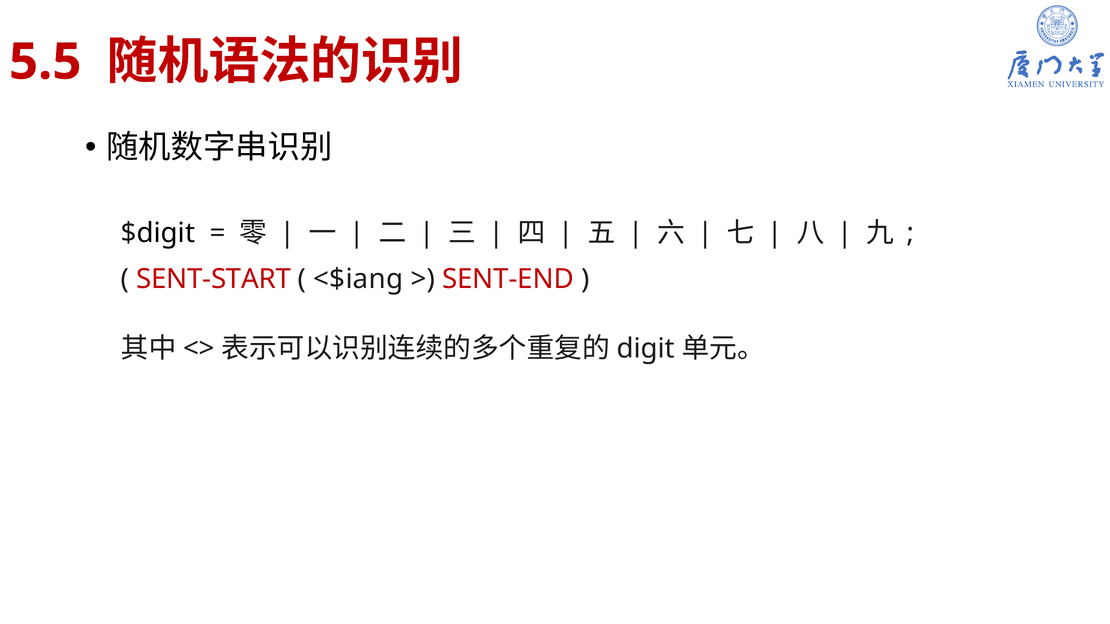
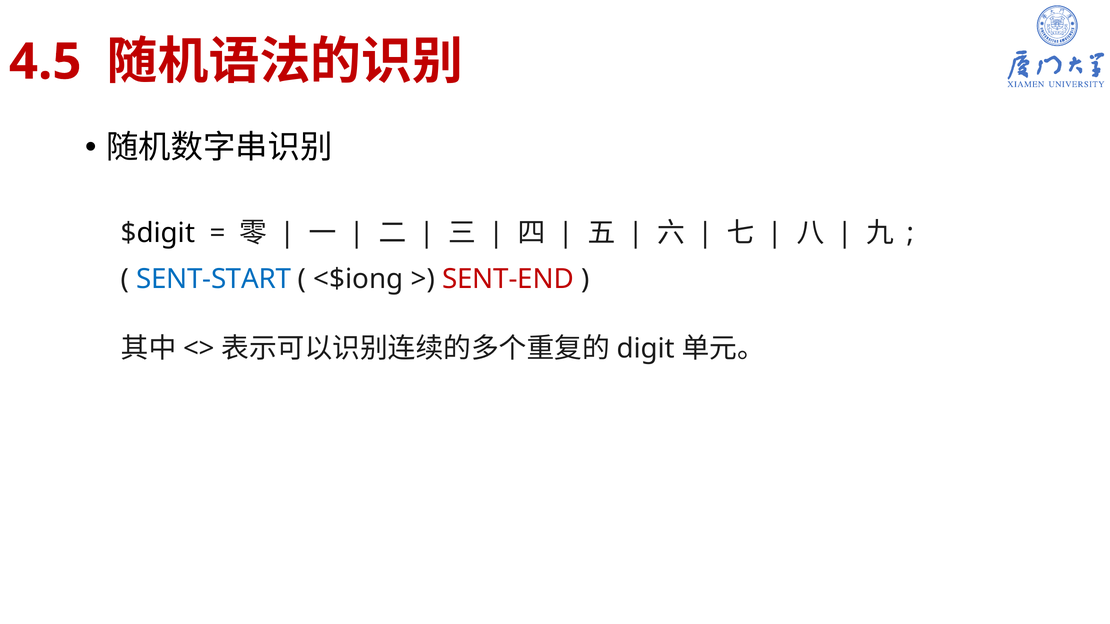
5.5: 5.5 -> 4.5
SENT-START colour: red -> blue
<$iang: <$iang -> <$iong
